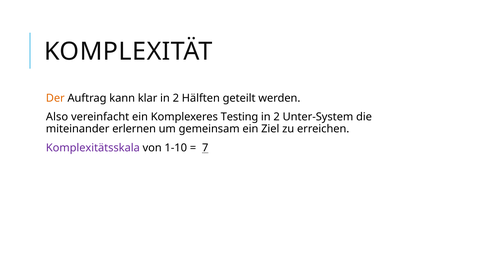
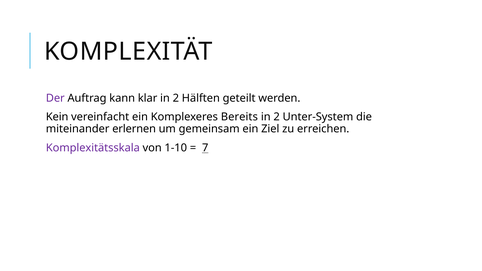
Der colour: orange -> purple
Also: Also -> Kein
Testing: Testing -> Bereits
